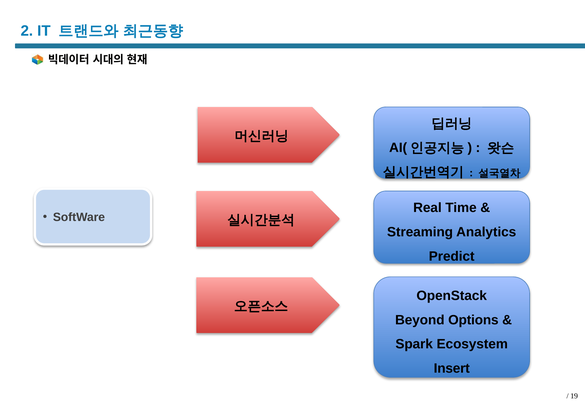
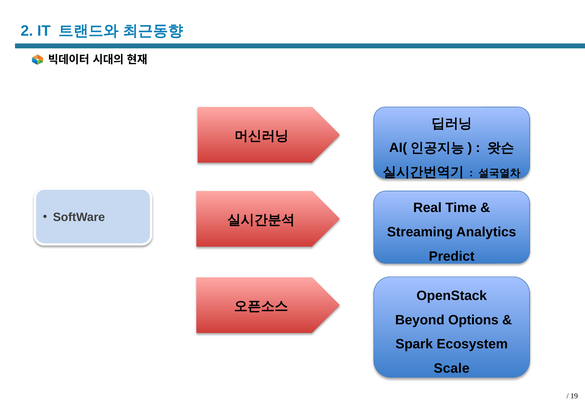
Insert: Insert -> Scale
